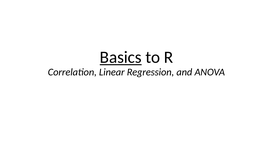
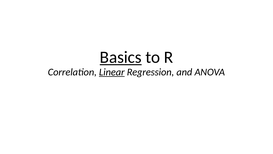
Linear underline: none -> present
